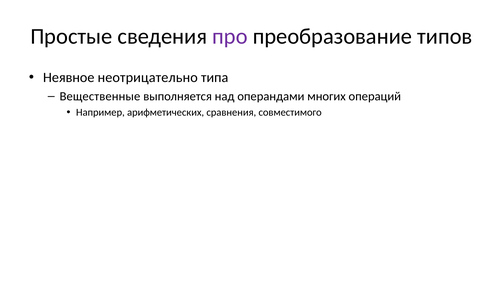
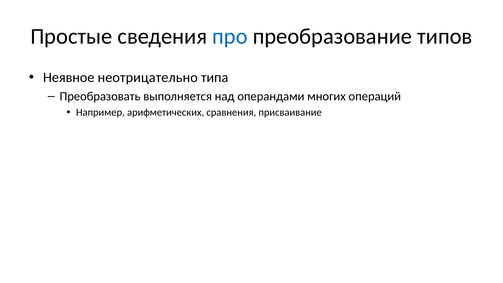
про colour: purple -> blue
Вещественные: Вещественные -> Преобразовать
совместимого: совместимого -> присваивание
